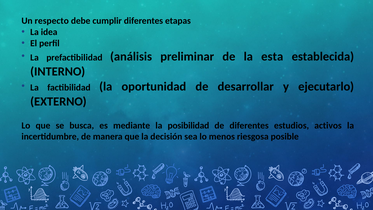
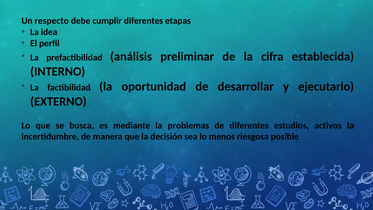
esta: esta -> cifra
posibilidad: posibilidad -> problemas
